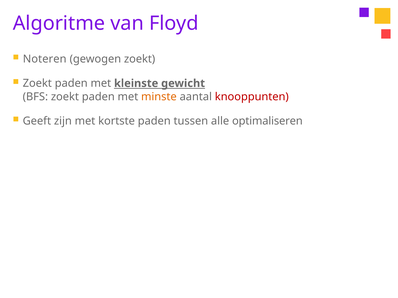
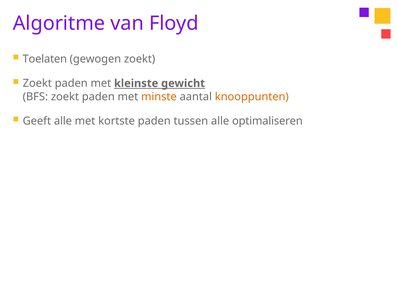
Noteren: Noteren -> Toelaten
knooppunten colour: red -> orange
Geeft zijn: zijn -> alle
